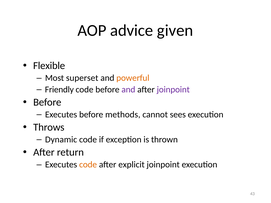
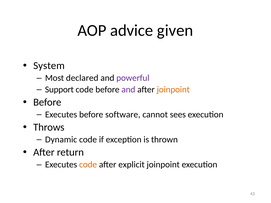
Flexible: Flexible -> System
superset: superset -> declared
powerful colour: orange -> purple
Friendly: Friendly -> Support
joinpoint at (173, 90) colour: purple -> orange
methods: methods -> software
